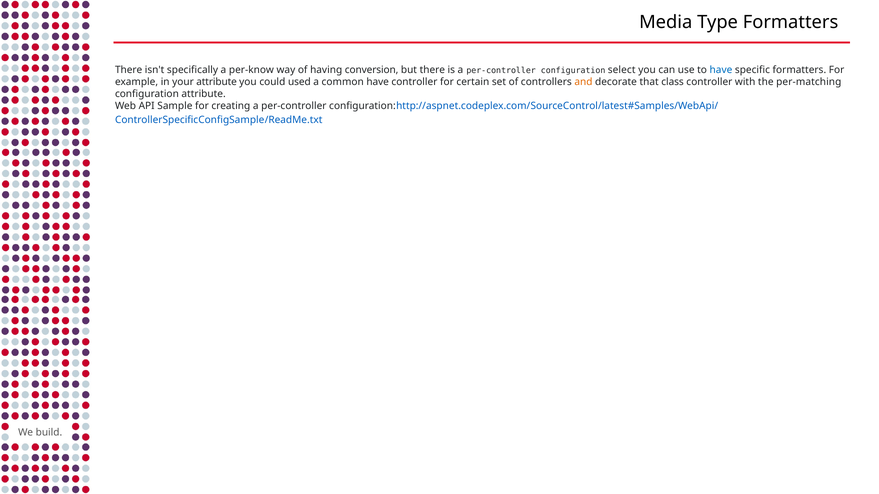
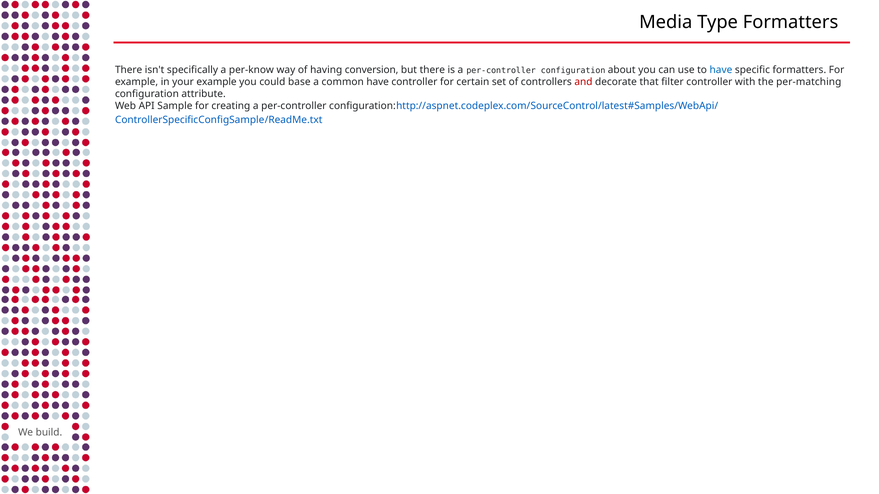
select: select -> about
your attribute: attribute -> example
used: used -> base
and colour: orange -> red
class: class -> filter
